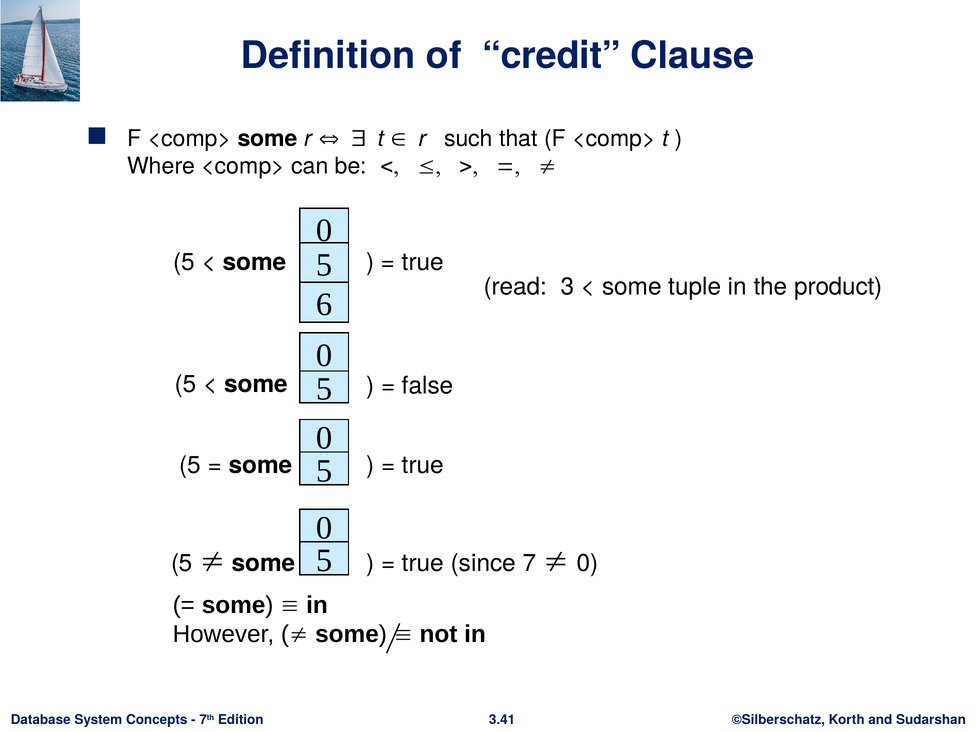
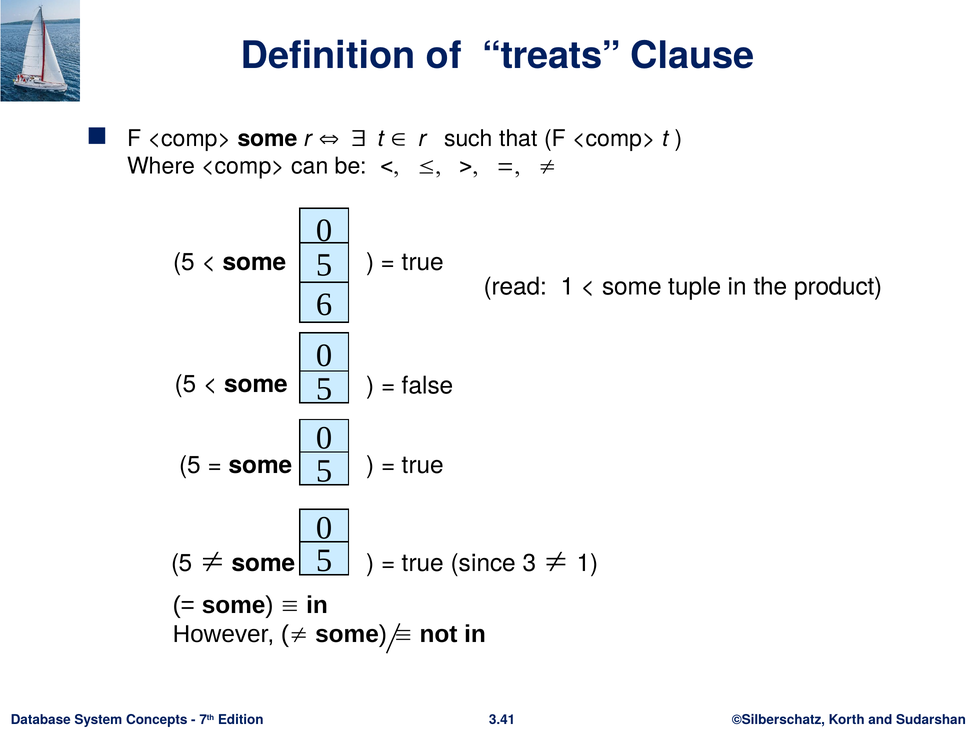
credit: credit -> treats
read 3: 3 -> 1
7: 7 -> 3
0 at (588, 563): 0 -> 1
